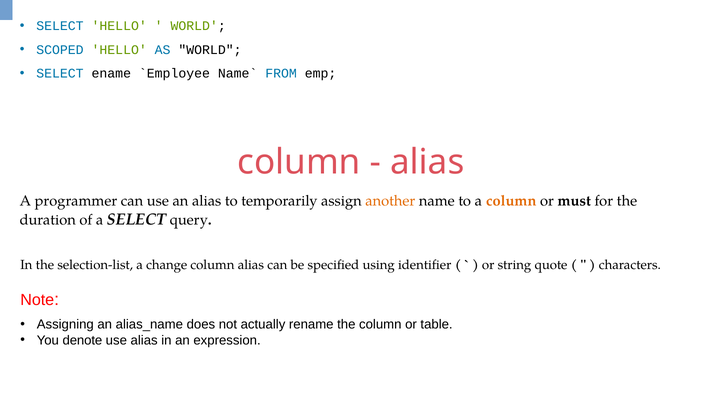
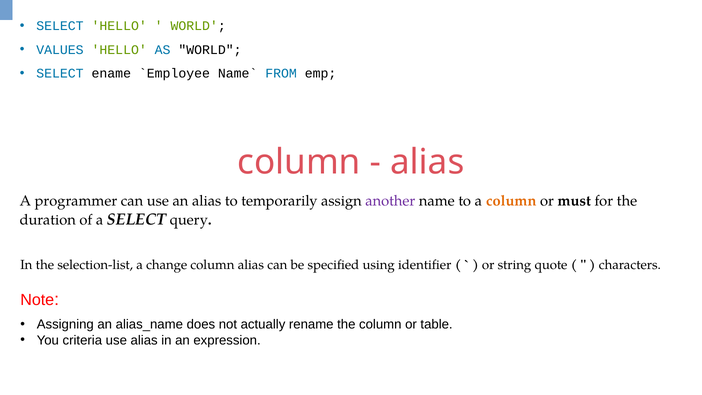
SCOPED: SCOPED -> VALUES
another colour: orange -> purple
denote: denote -> criteria
